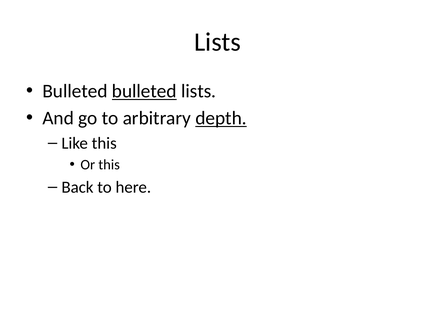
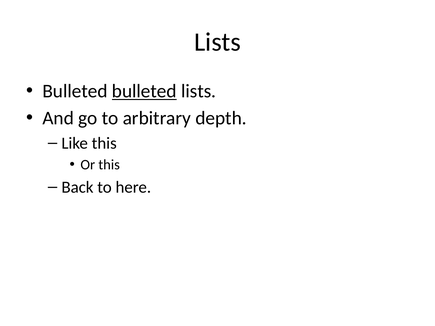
depth underline: present -> none
